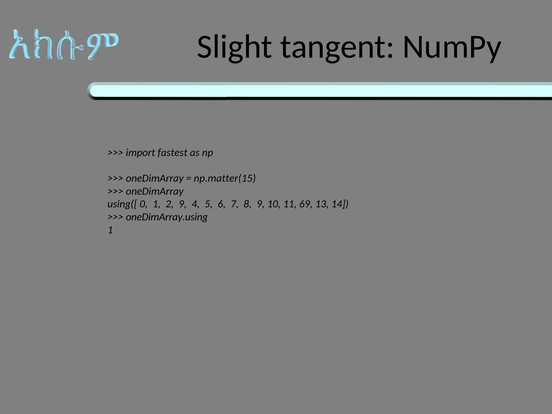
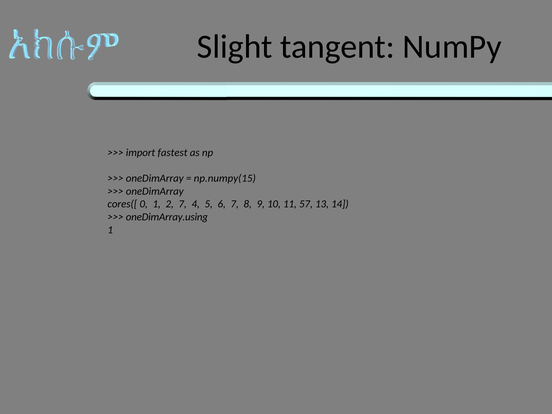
np.matter(15: np.matter(15 -> np.numpy(15
using([: using([ -> cores([
2 9: 9 -> 7
69: 69 -> 57
